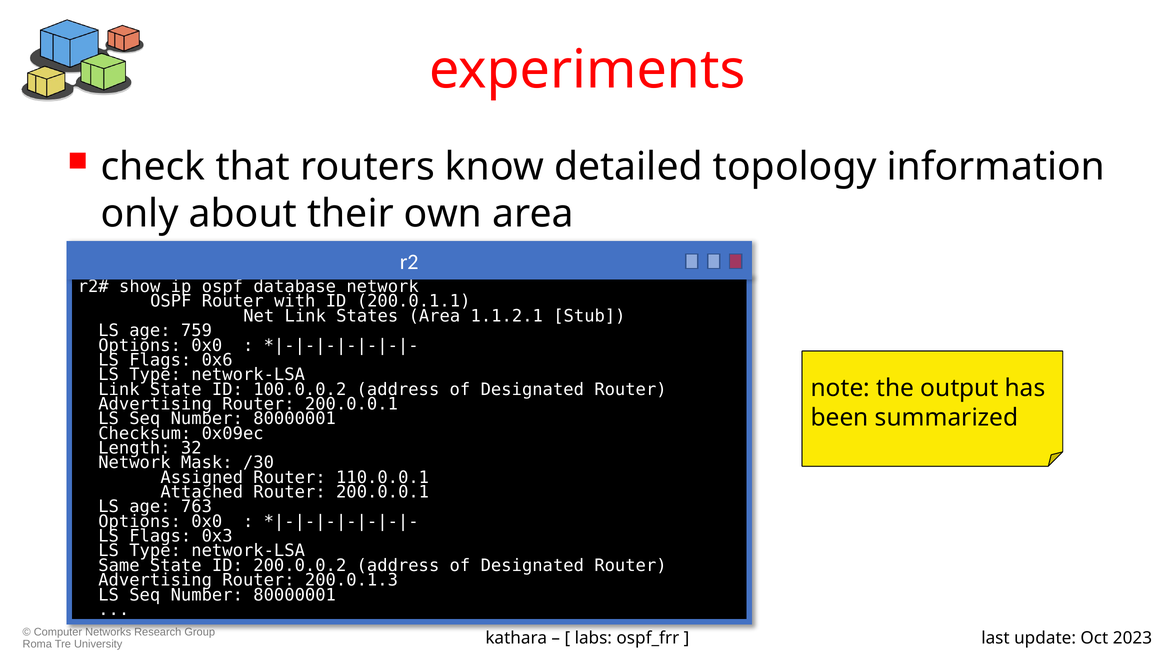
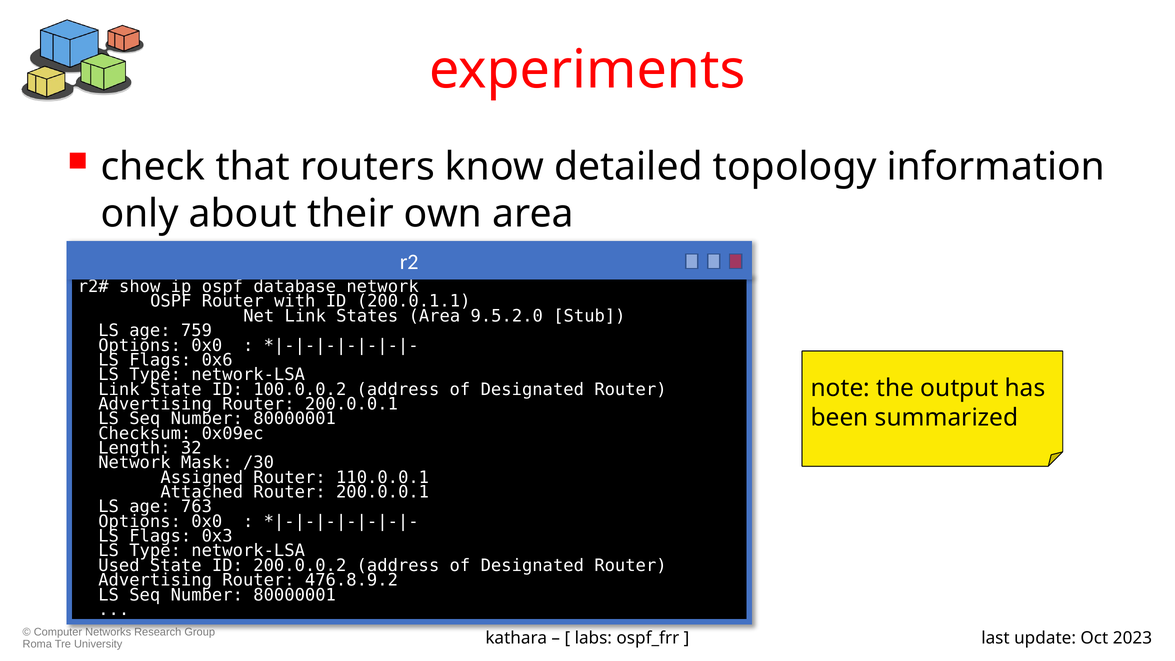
1.1.2.1: 1.1.2.1 -> 9.5.2.0
Same: Same -> Used
200.0.1.3: 200.0.1.3 -> 476.8.9.2
